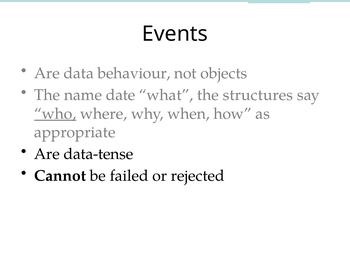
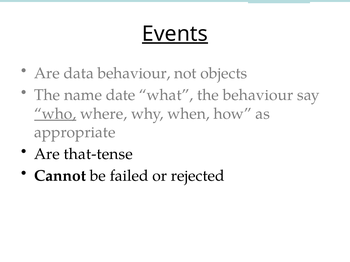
Events underline: none -> present
the structures: structures -> behaviour
data-tense: data-tense -> that-tense
